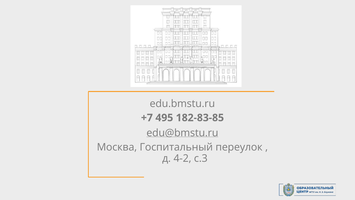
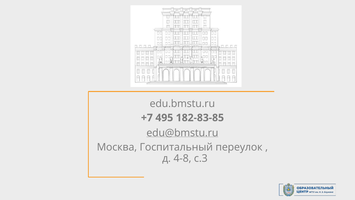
4-2: 4-2 -> 4-8
